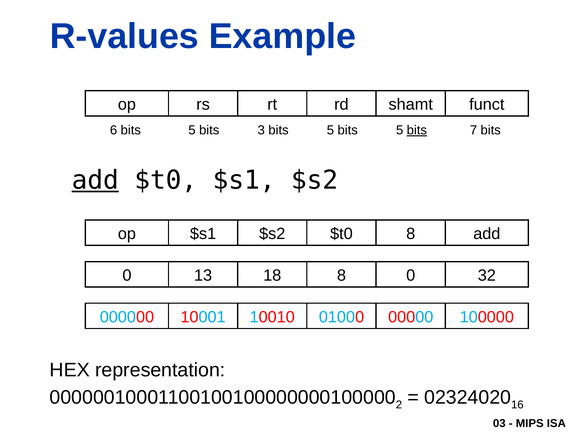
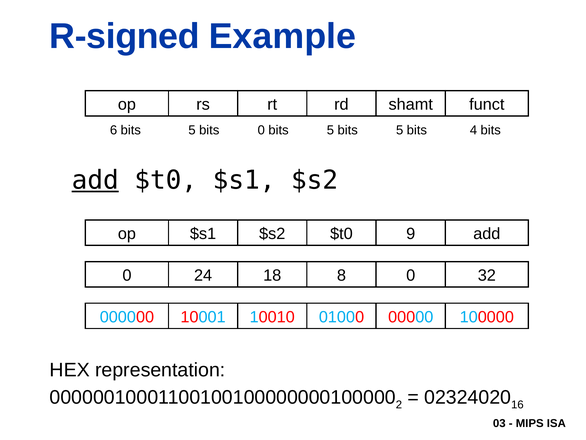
R-values: R-values -> R-signed
bits 3: 3 -> 0
bits at (417, 130) underline: present -> none
7: 7 -> 4
$t0 8: 8 -> 9
13: 13 -> 24
